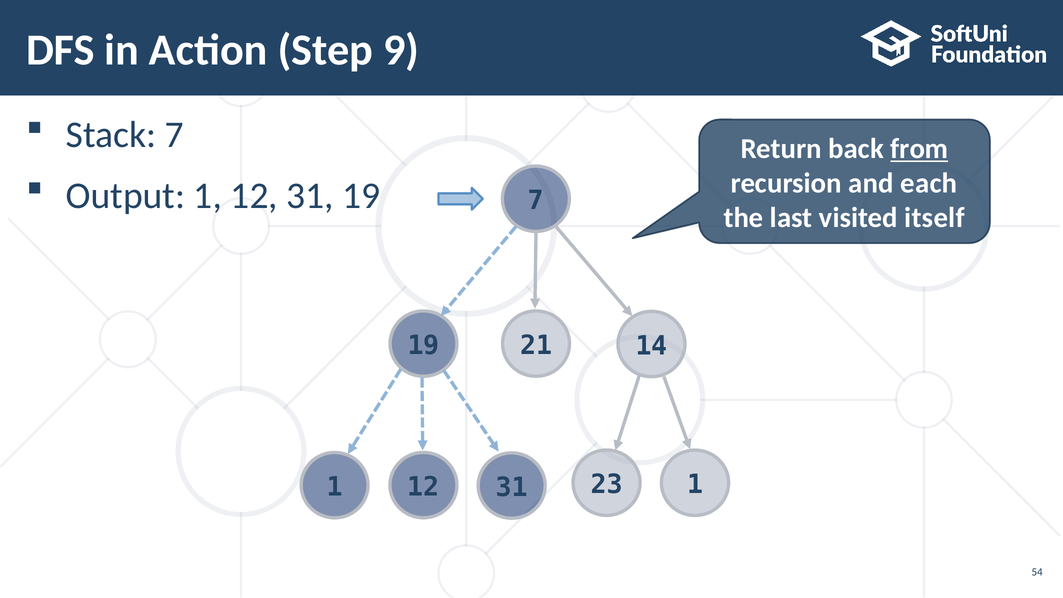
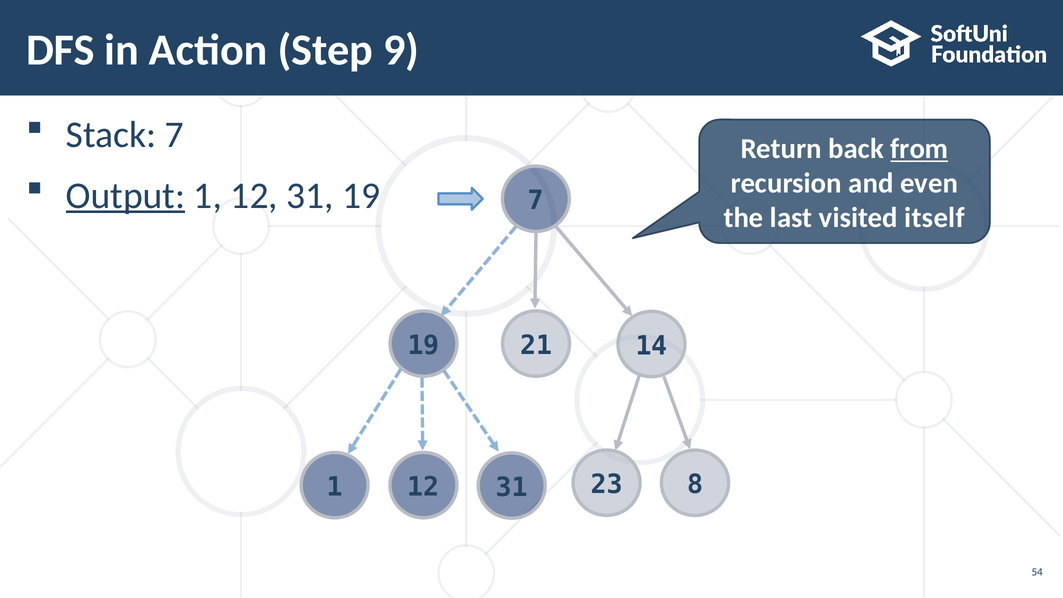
each: each -> even
Output underline: none -> present
23 1: 1 -> 8
